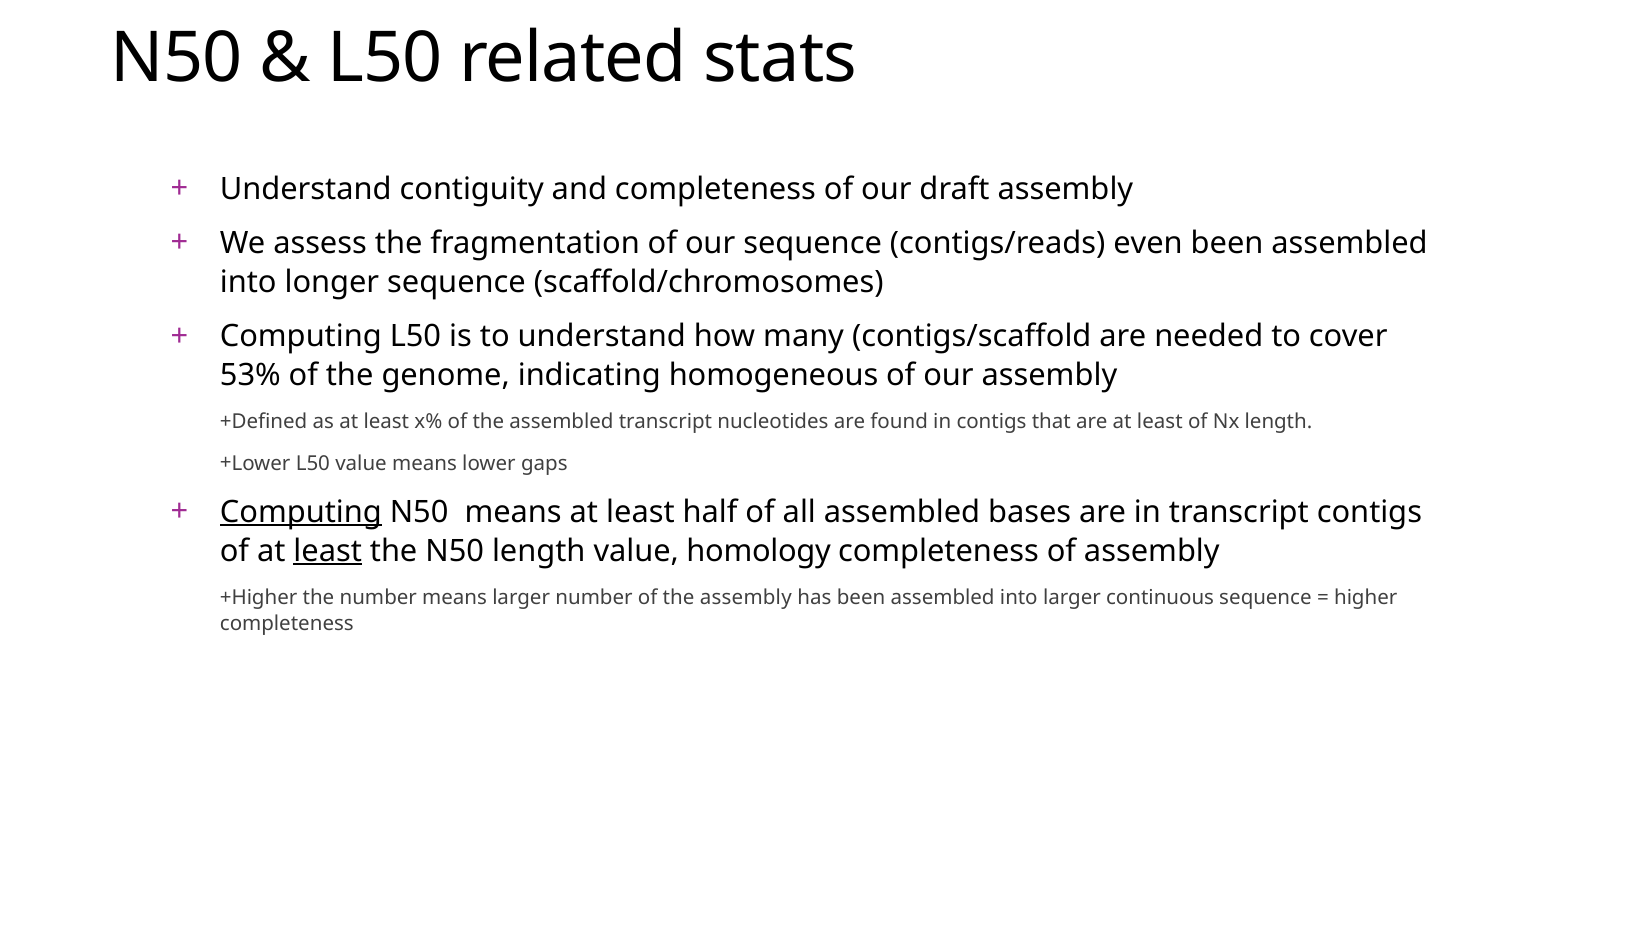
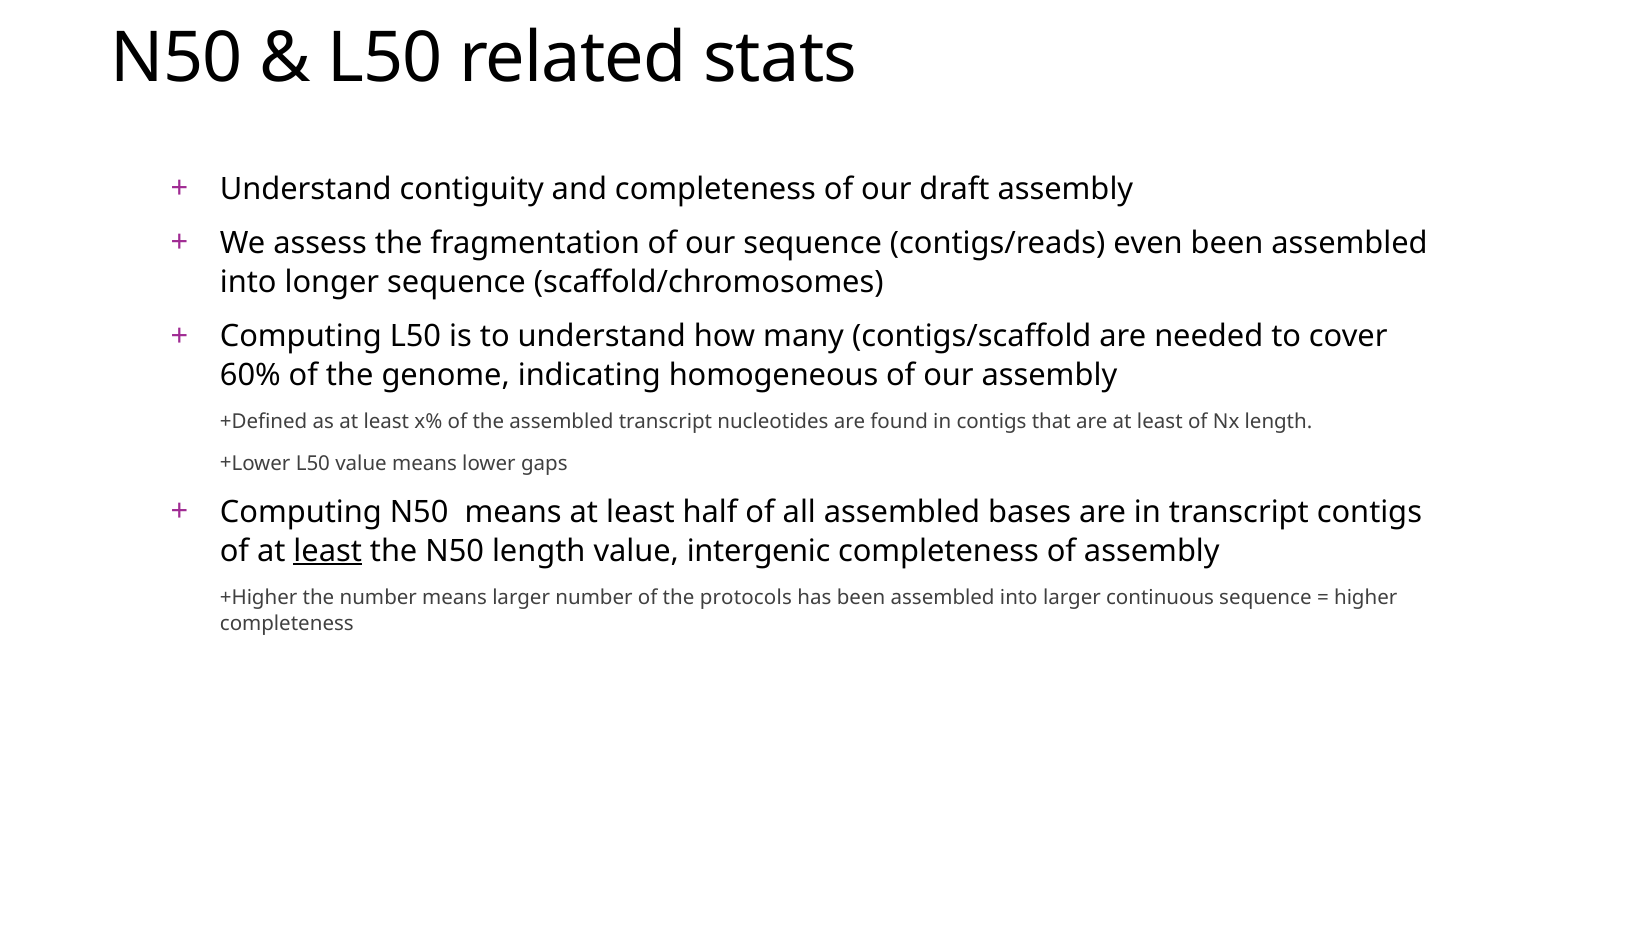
53%: 53% -> 60%
Computing at (301, 512) underline: present -> none
homology: homology -> intergenic
the assembly: assembly -> protocols
